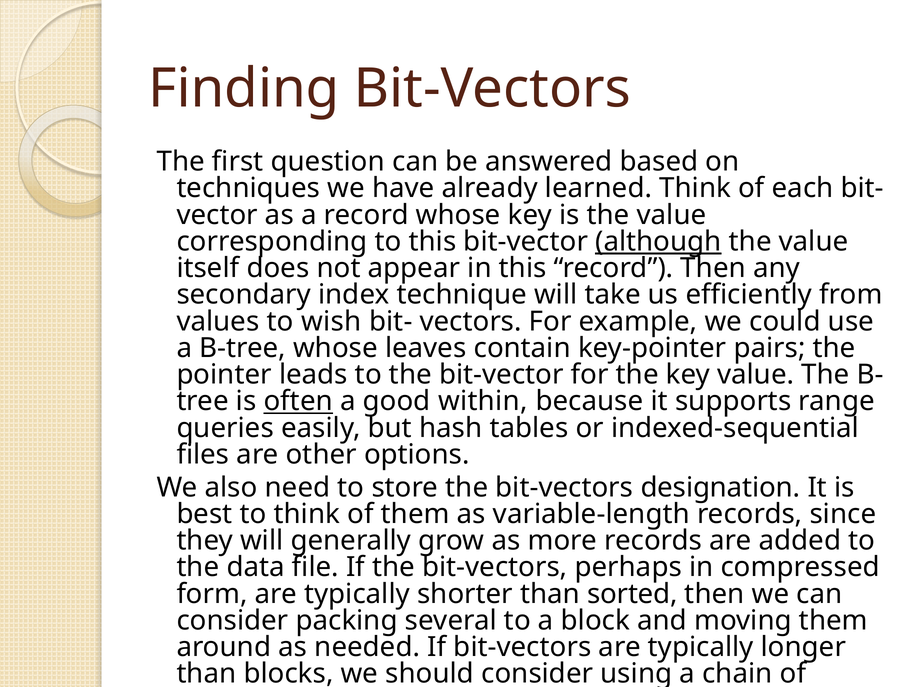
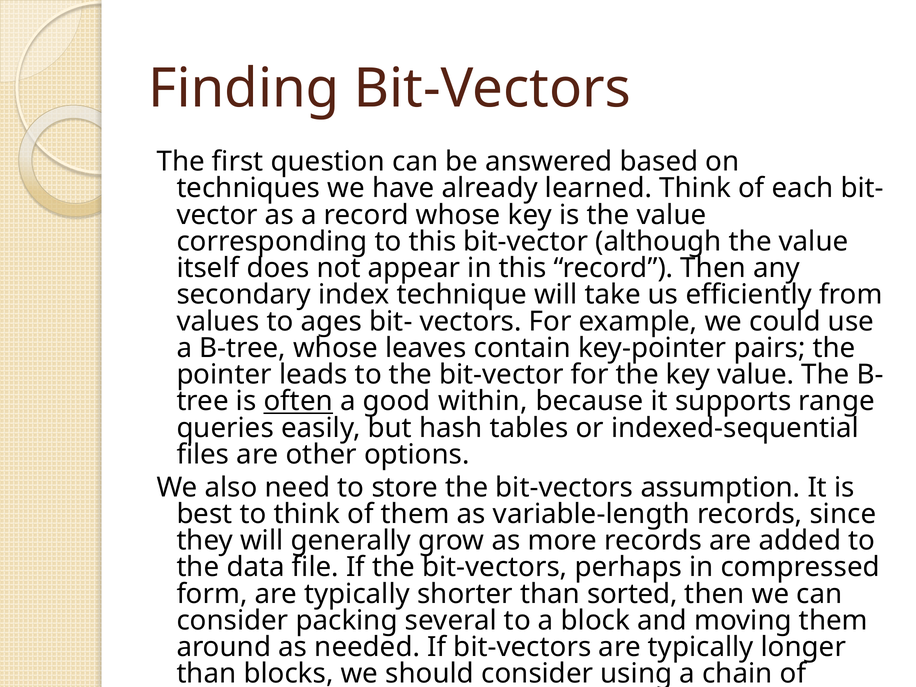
although underline: present -> none
wish: wish -> ages
designation: designation -> assumption
